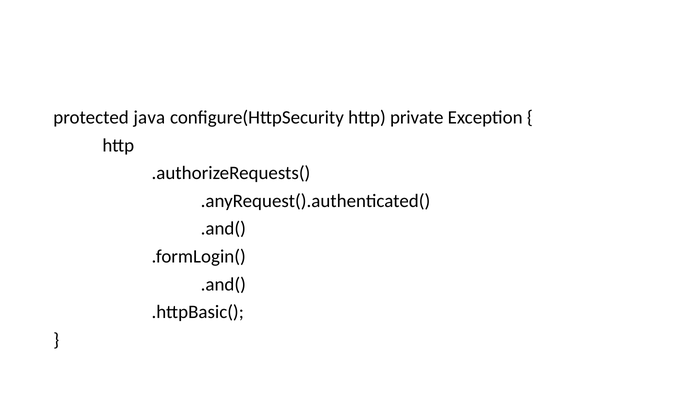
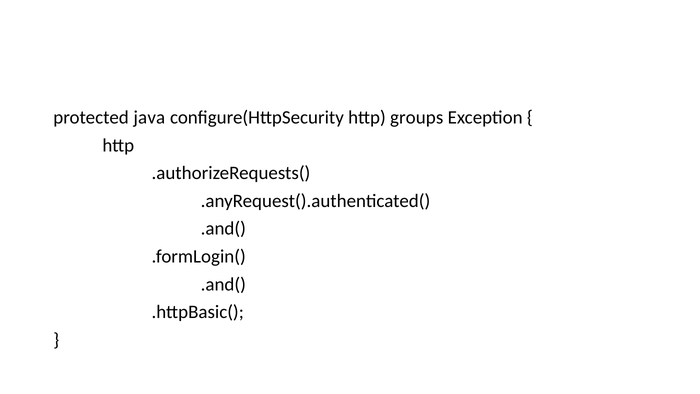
private: private -> groups
